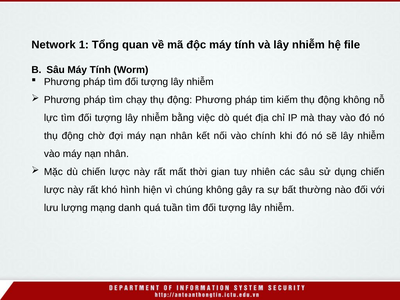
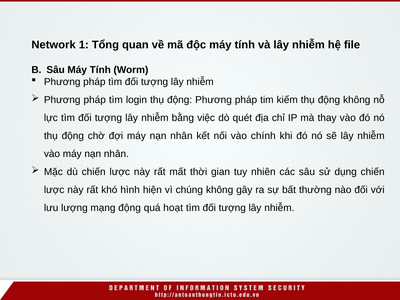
chạy: chạy -> login
mạng danh: danh -> động
tuần: tuần -> hoạt
